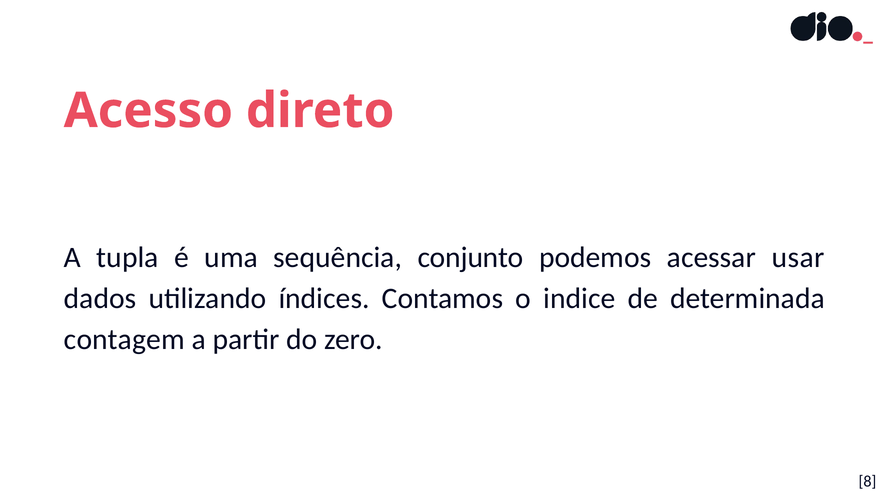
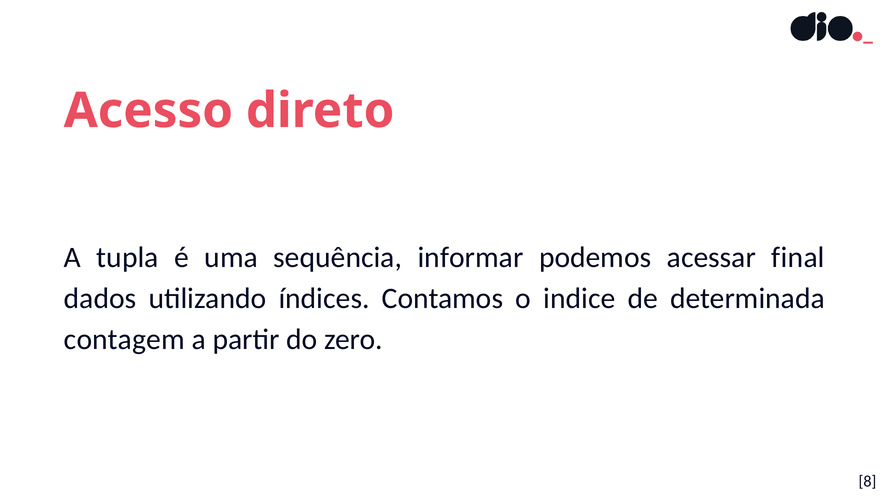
conjunto: conjunto -> informar
usar: usar -> final
